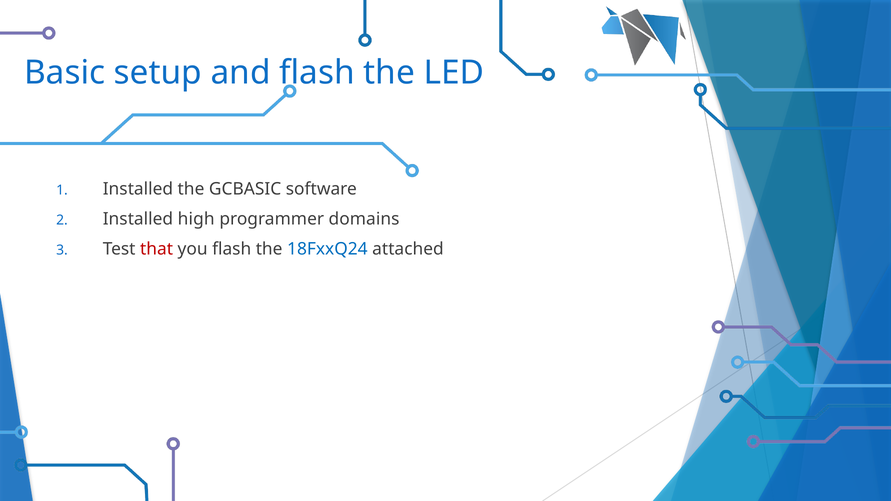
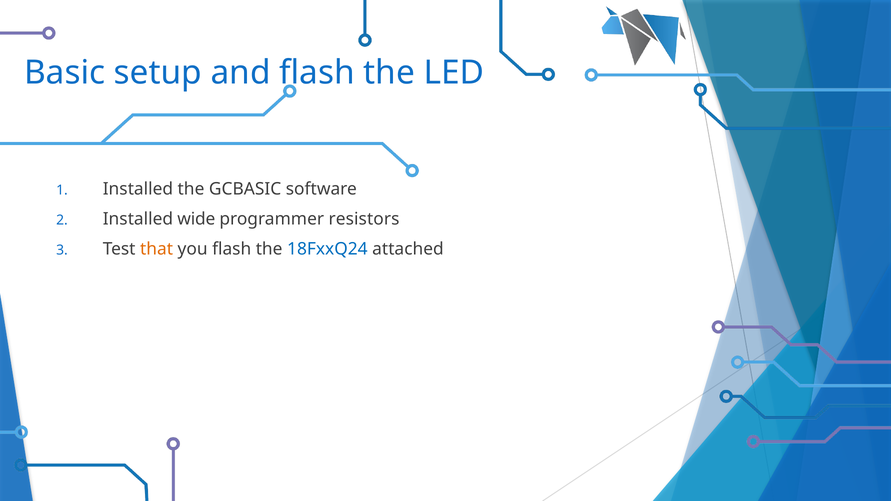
high: high -> wide
domains: domains -> resistors
that colour: red -> orange
